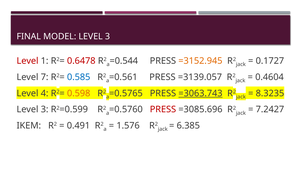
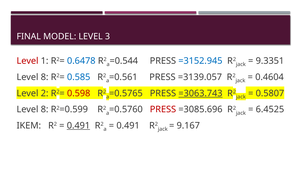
0.6478 colour: red -> blue
=3152.945 colour: orange -> blue
0.1727: 0.1727 -> 9.3351
7 at (45, 77): 7 -> 8
4: 4 -> 2
0.598 colour: orange -> red
8.3235: 8.3235 -> 0.5807
3 at (45, 110): 3 -> 8
7.2427: 7.2427 -> 6.4525
0.491 at (78, 126) underline: none -> present
1.576 at (128, 126): 1.576 -> 0.491
6.385: 6.385 -> 9.167
